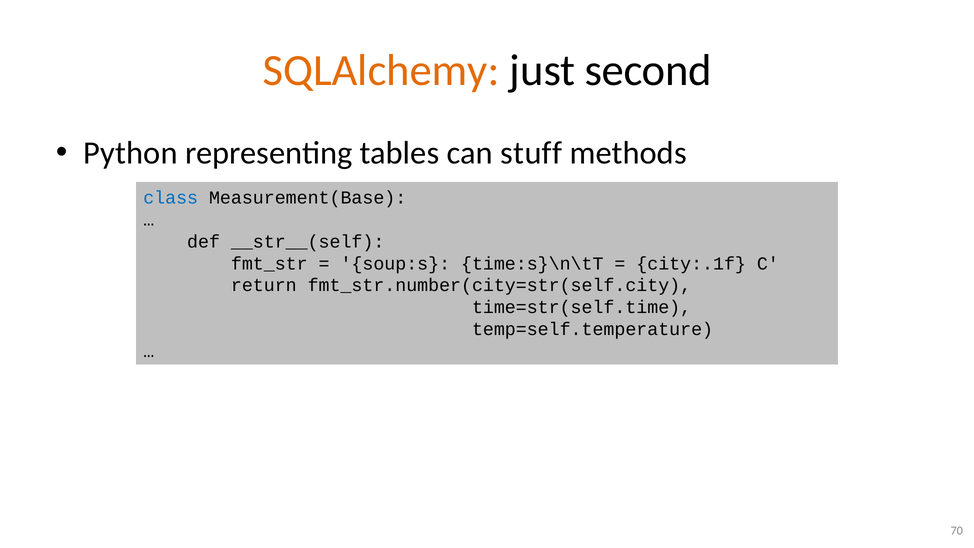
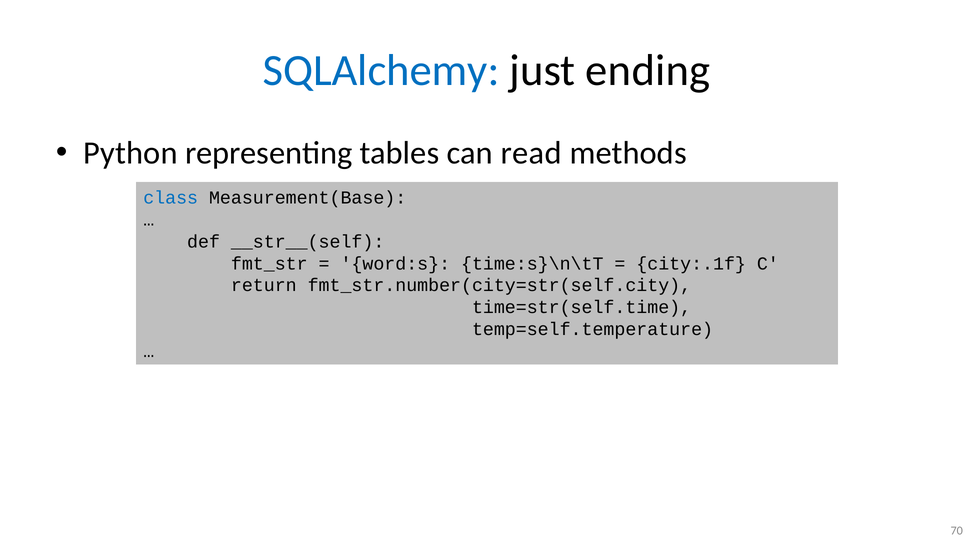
SQLAlchemy colour: orange -> blue
second: second -> ending
stuff: stuff -> read
soup:s: soup:s -> word:s
